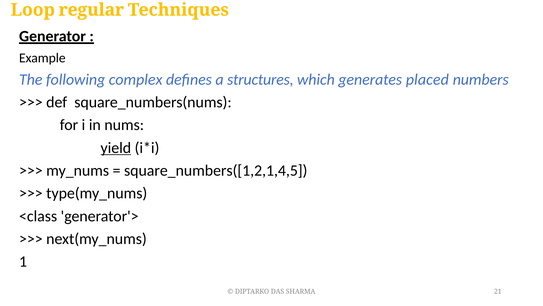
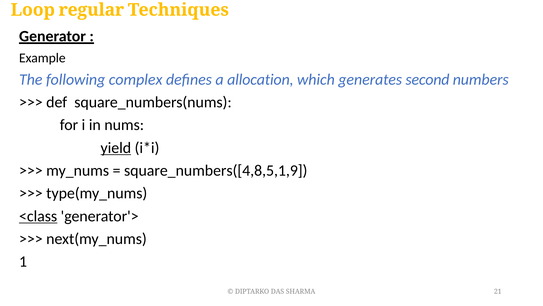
structures: structures -> allocation
placed: placed -> second
square_numbers([1,2,1,4,5: square_numbers([1,2,1,4,5 -> square_numbers([4,8,5,1,9
<class underline: none -> present
